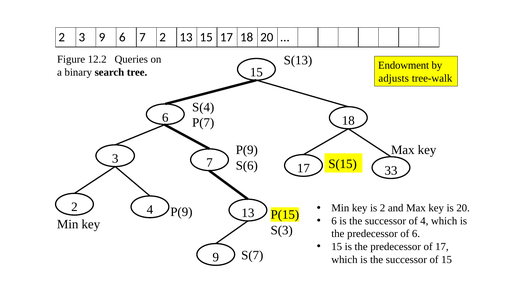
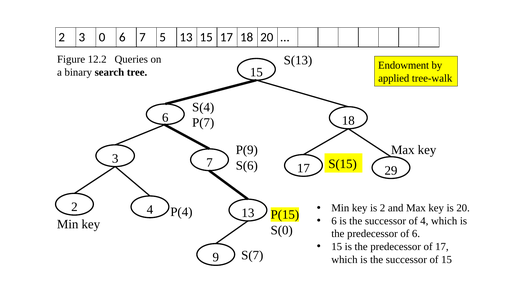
3 9: 9 -> 0
7 2: 2 -> 5
adjusts: adjusts -> applied
33: 33 -> 29
P(9 at (181, 212): P(9 -> P(4
S(3: S(3 -> S(0
